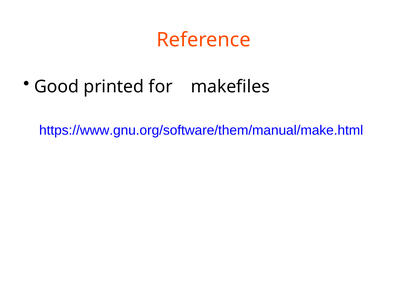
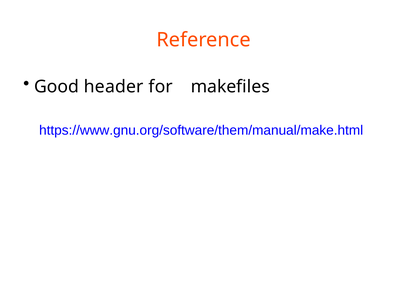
printed: printed -> header
